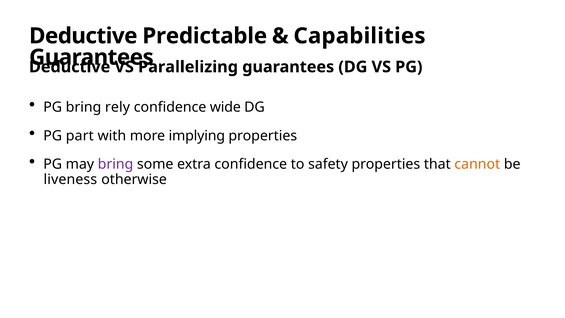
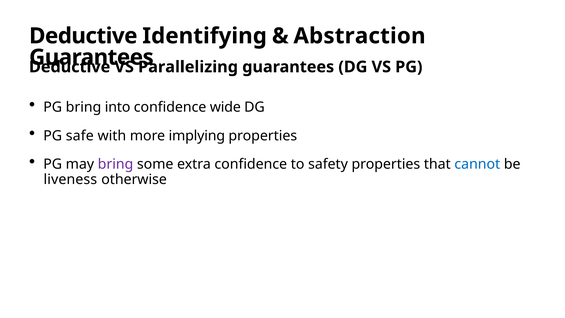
Predictable: Predictable -> Identifying
Capabilities: Capabilities -> Abstraction
rely: rely -> into
part: part -> safe
cannot colour: orange -> blue
